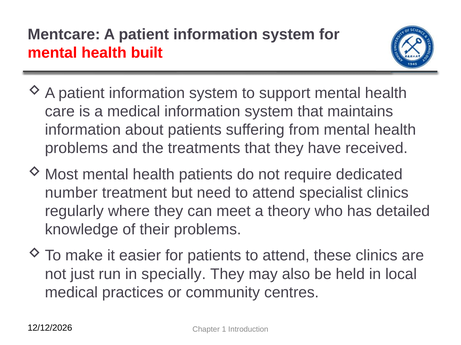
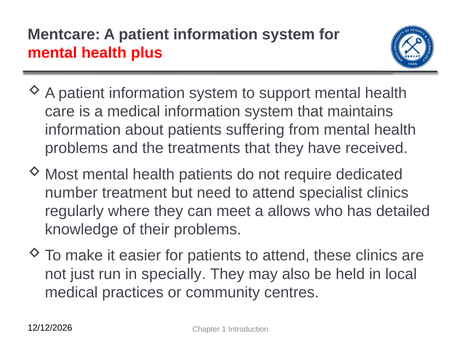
built: built -> plus
theory: theory -> allows
